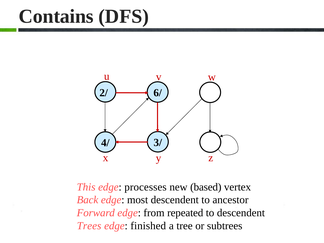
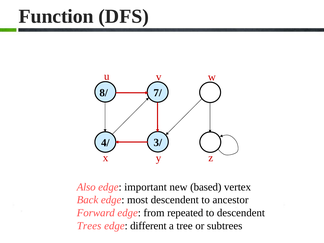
Contains: Contains -> Function
2/: 2/ -> 8/
6/: 6/ -> 7/
This: This -> Also
processes: processes -> important
finished: finished -> different
